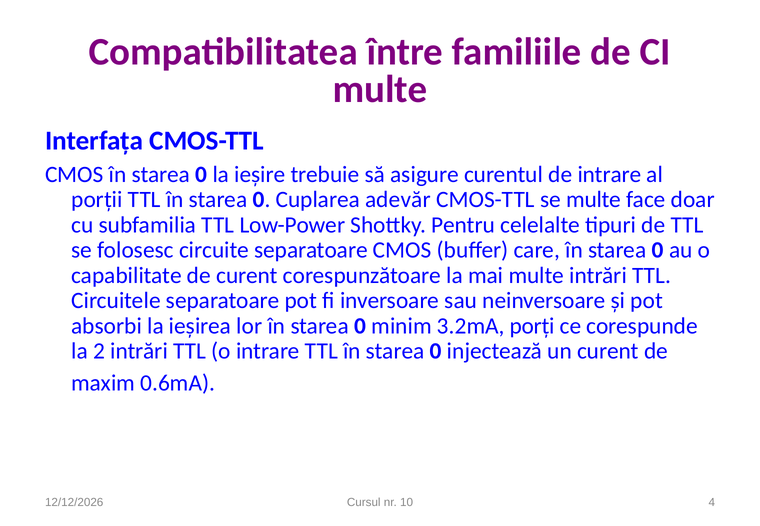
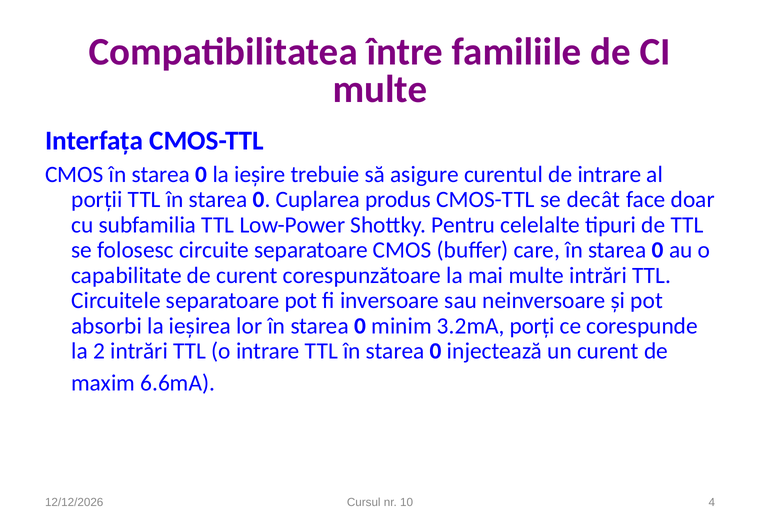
adevăr: adevăr -> produs
se multe: multe -> decât
0.6mA: 0.6mA -> 6.6mA
